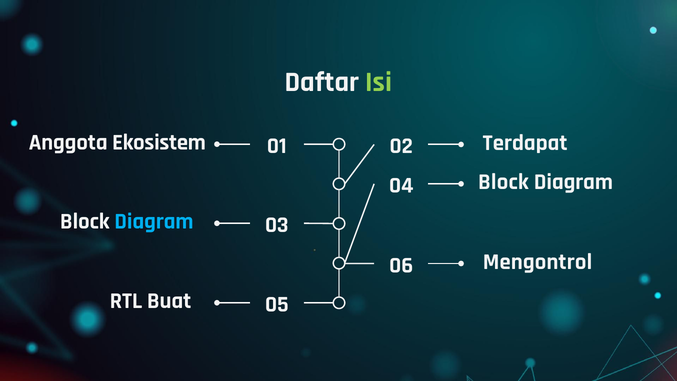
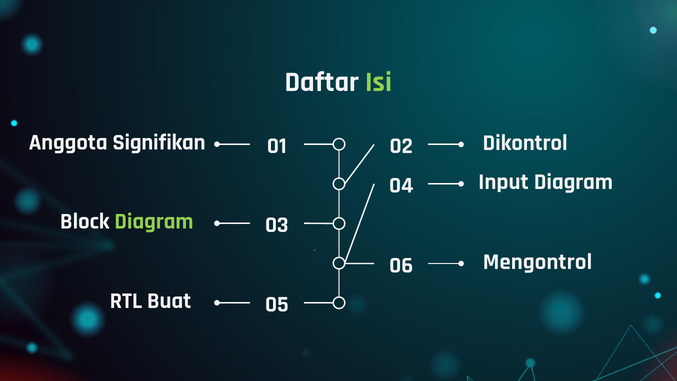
Ekosistem: Ekosistem -> Signifikan
Terdapat: Terdapat -> Dikontrol
Block at (503, 182): Block -> Input
Diagram at (154, 221) colour: light blue -> light green
